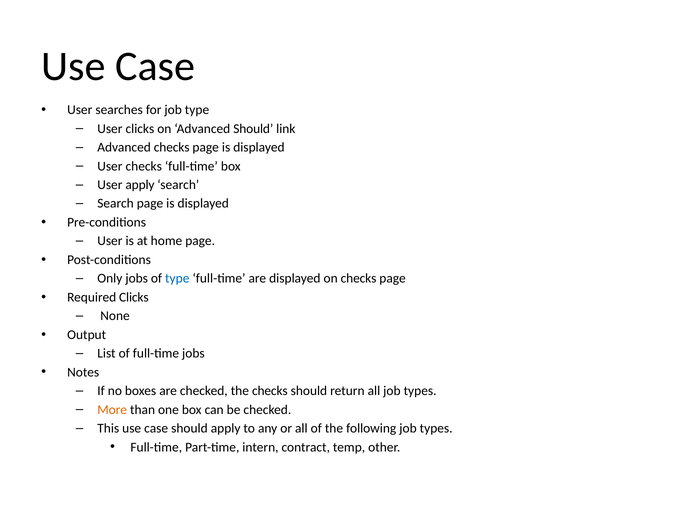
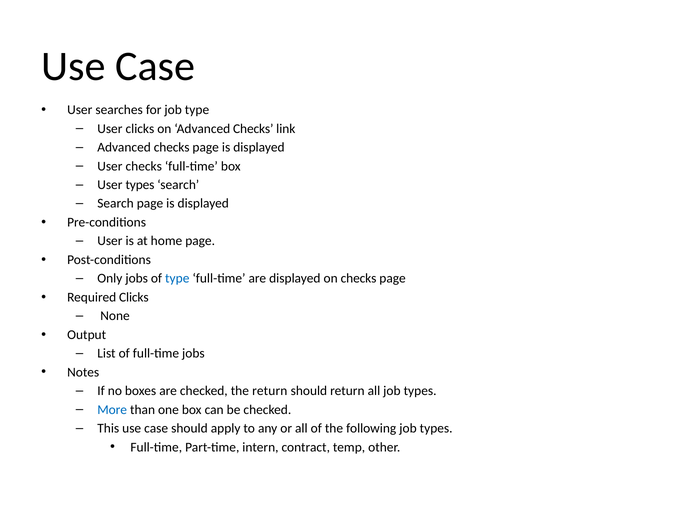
on Advanced Should: Should -> Checks
User apply: apply -> types
the checks: checks -> return
More colour: orange -> blue
